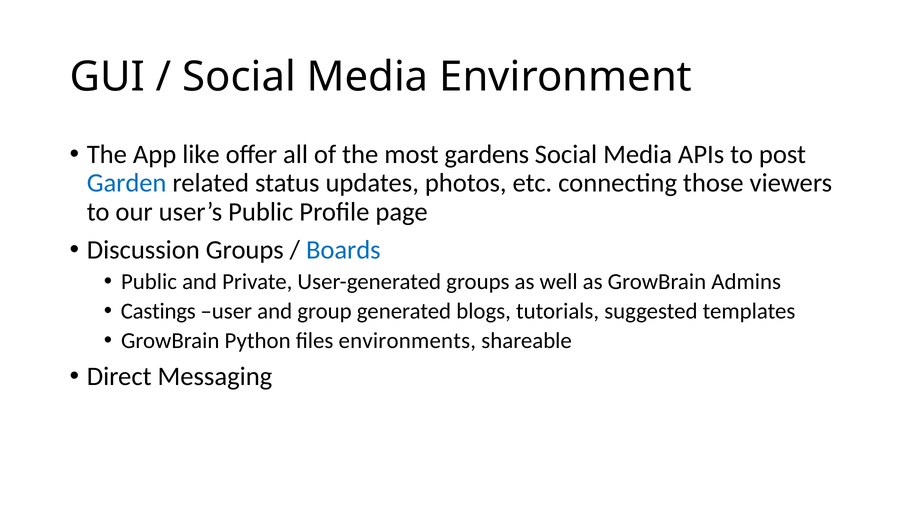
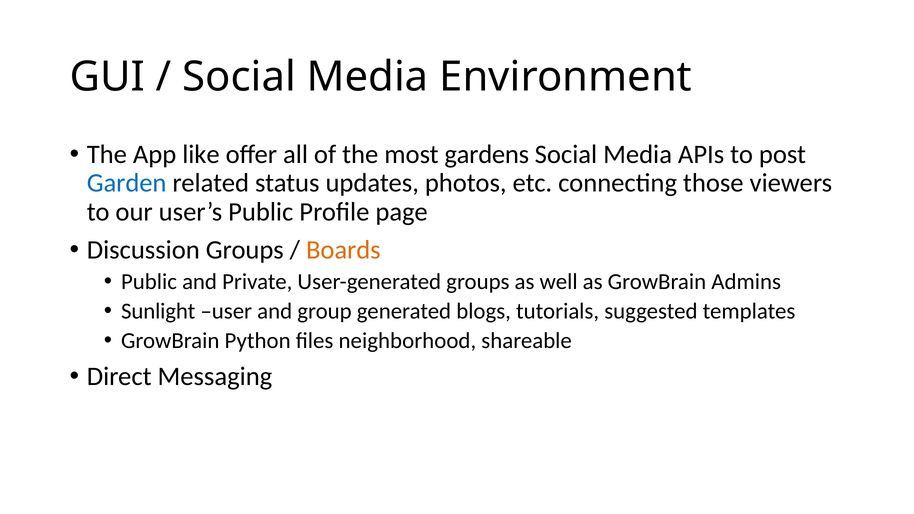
Boards colour: blue -> orange
Castings: Castings -> Sunlight
environments: environments -> neighborhood
